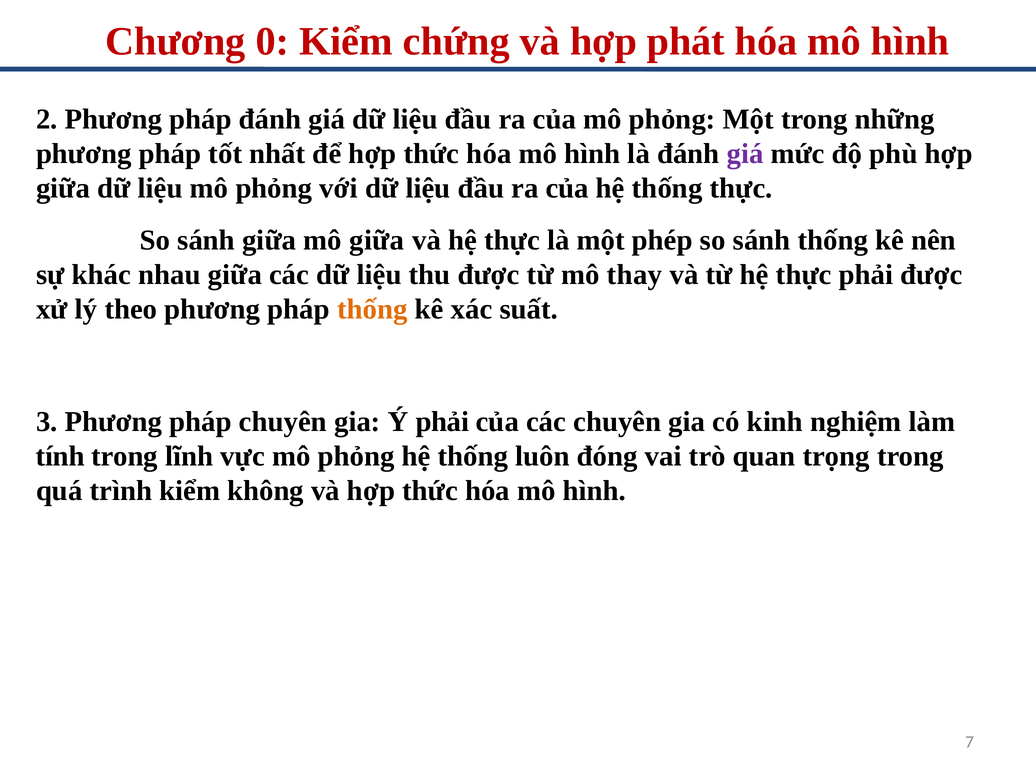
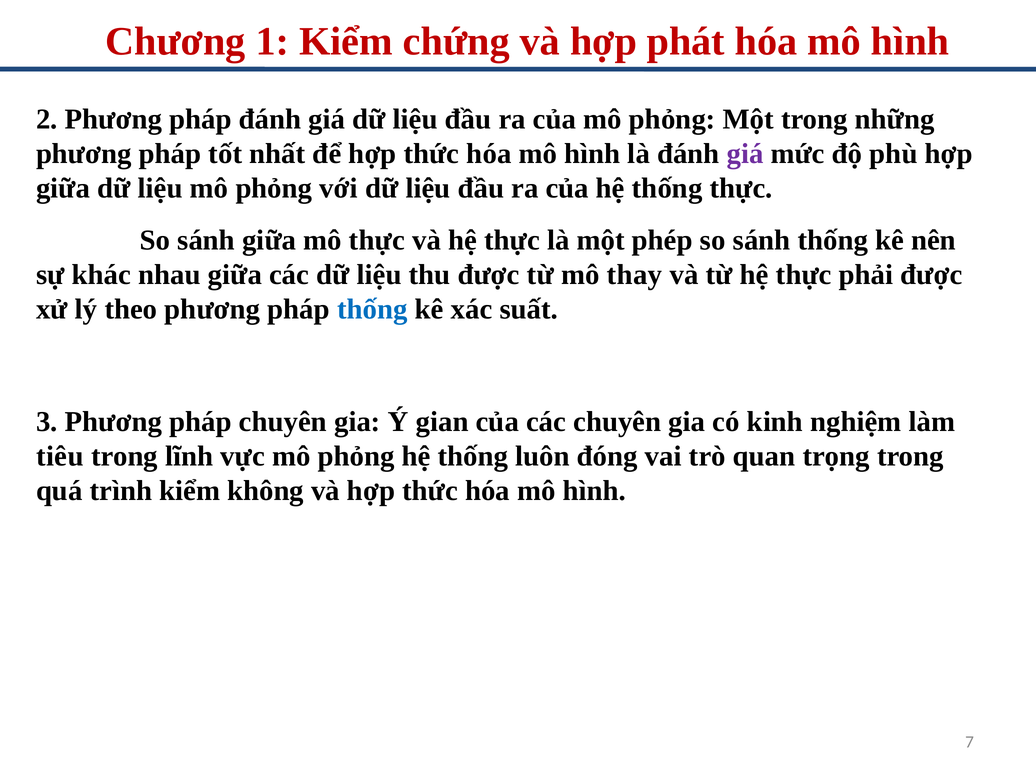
0: 0 -> 1
mô giữa: giữa -> thực
thống at (372, 309) colour: orange -> blue
Ý phải: phải -> gian
tính: tính -> tiêu
